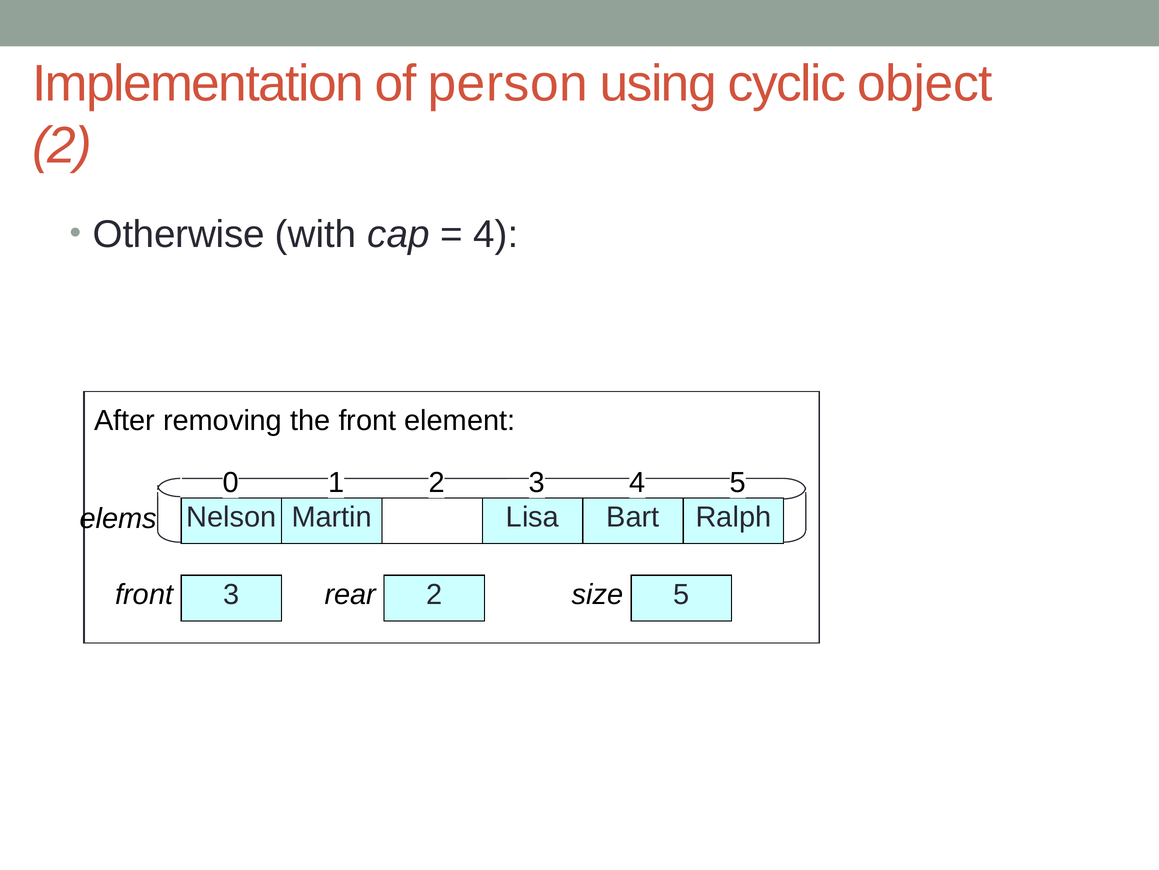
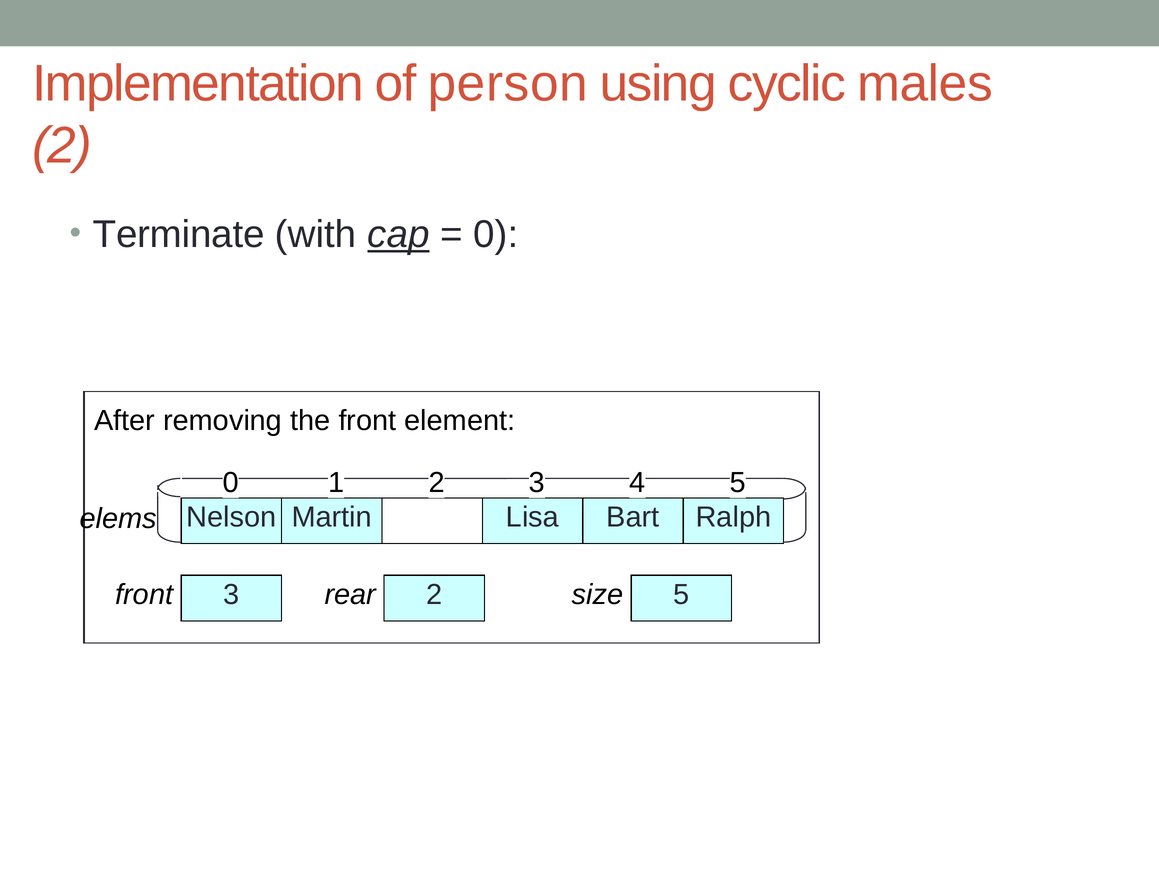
object: object -> males
Otherwise: Otherwise -> Terminate
cap underline: none -> present
4 at (496, 235): 4 -> 0
